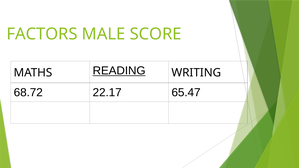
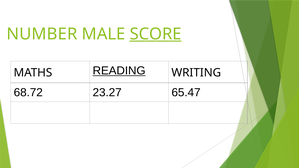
FACTORS: FACTORS -> NUMBER
SCORE underline: none -> present
22.17: 22.17 -> 23.27
